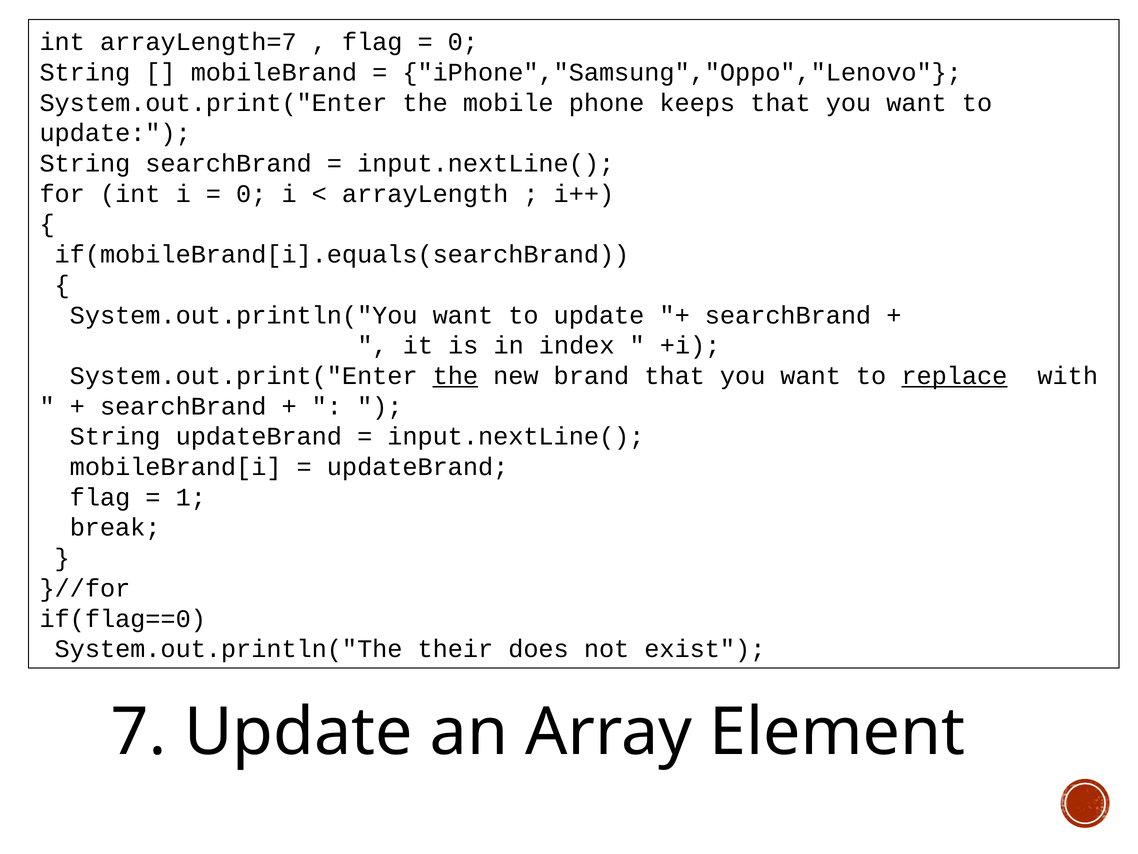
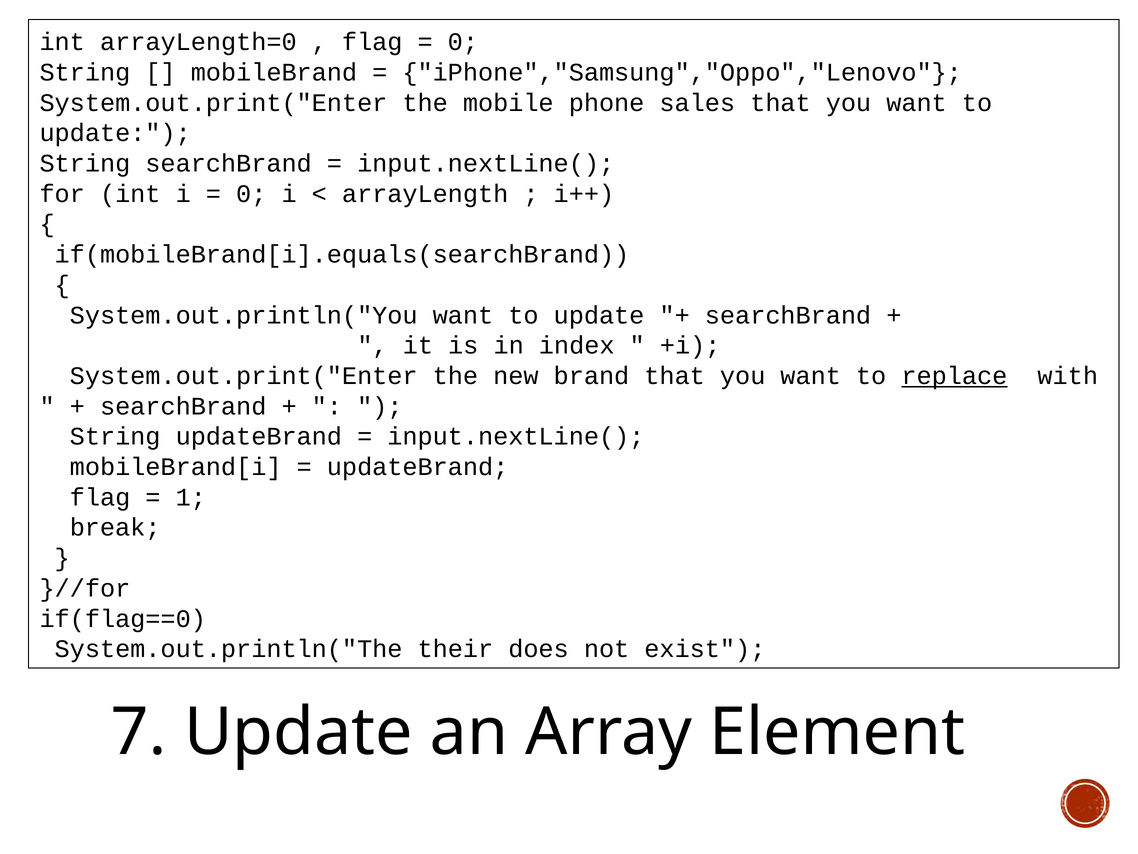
arrayLength=7: arrayLength=7 -> arrayLength=0
keeps: keeps -> sales
the at (455, 376) underline: present -> none
